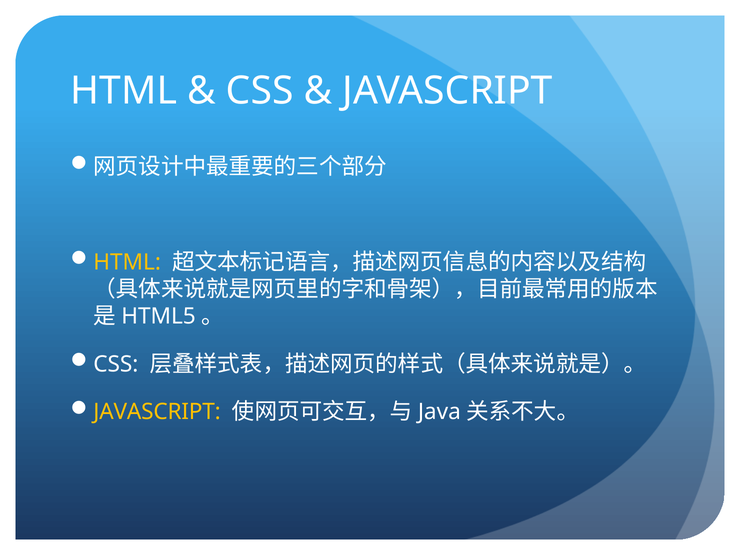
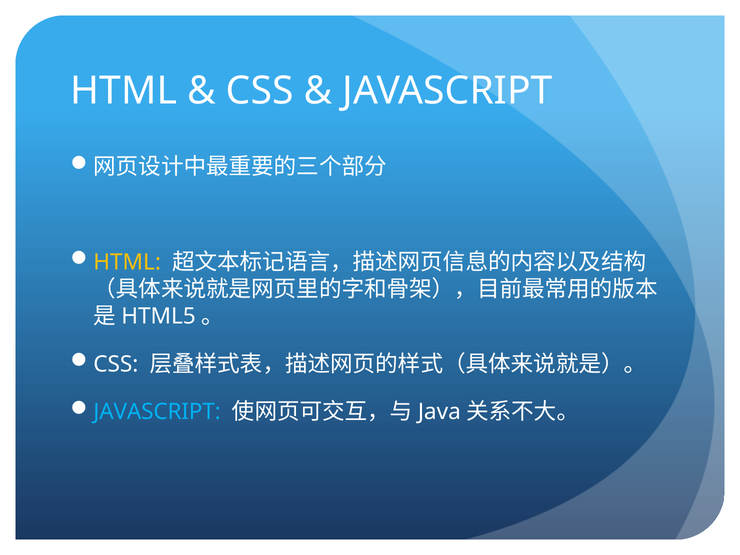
JAVASCRIPT at (157, 412) colour: yellow -> light blue
